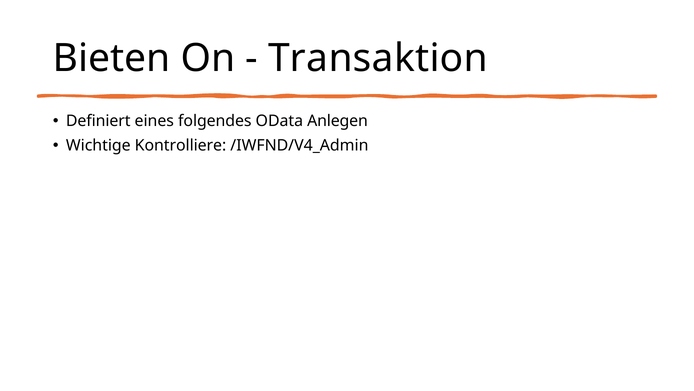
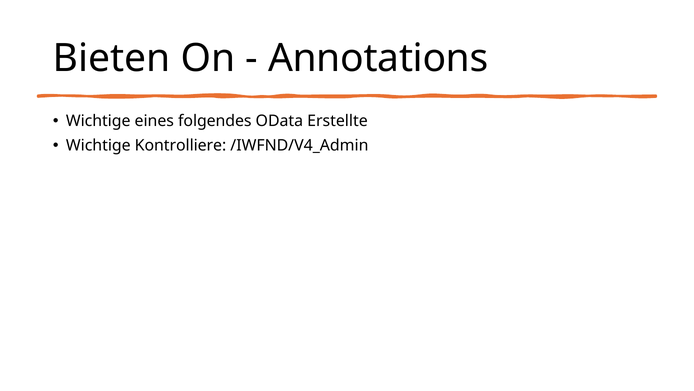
Transaktion: Transaktion -> Annotations
Definiert at (98, 121): Definiert -> Wichtige
Anlegen: Anlegen -> Erstellte
